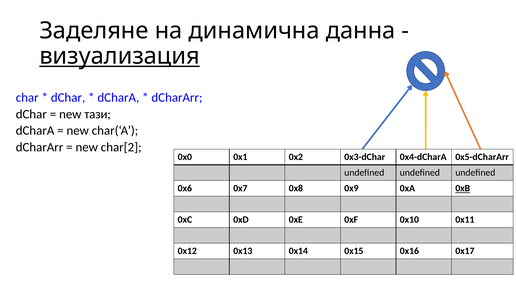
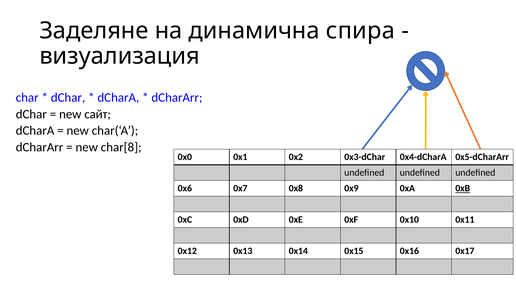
данна: данна -> спира
визуализация underline: present -> none
тази: тази -> сайт
char[2: char[2 -> char[8
